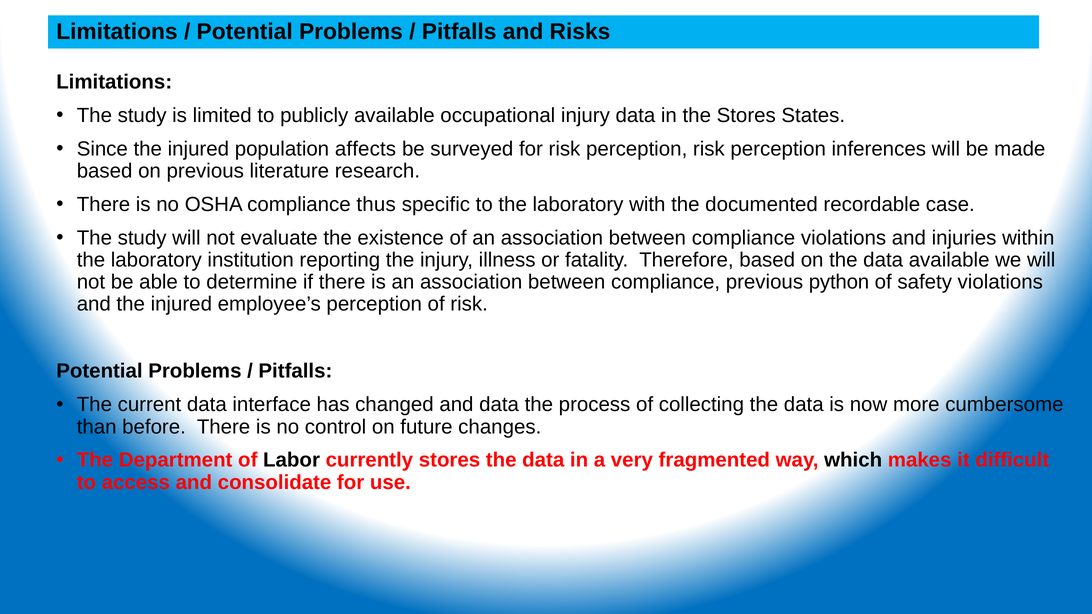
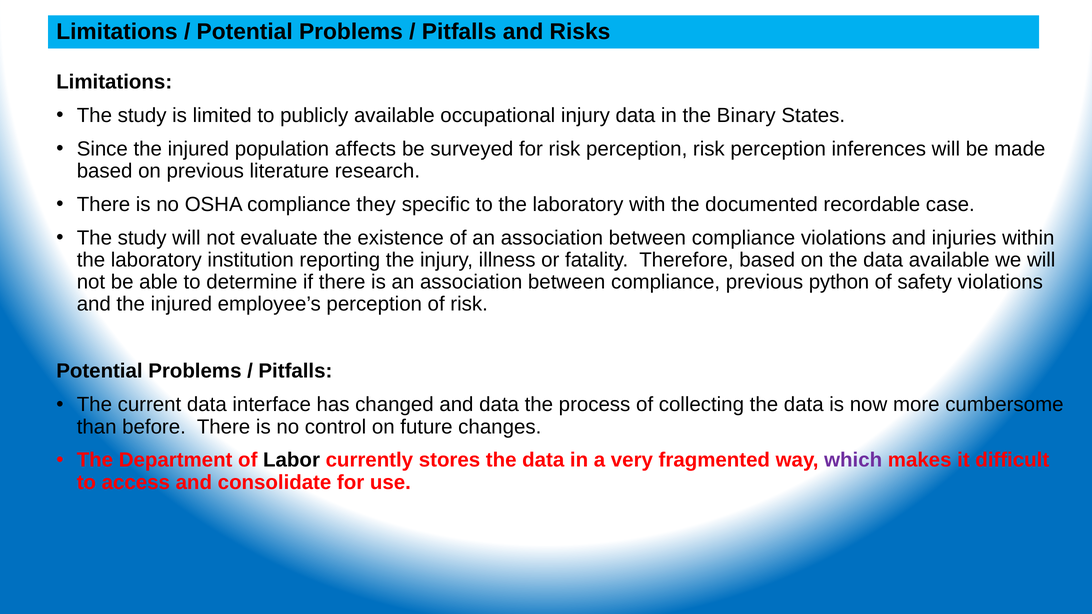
the Stores: Stores -> Binary
thus: thus -> they
which colour: black -> purple
